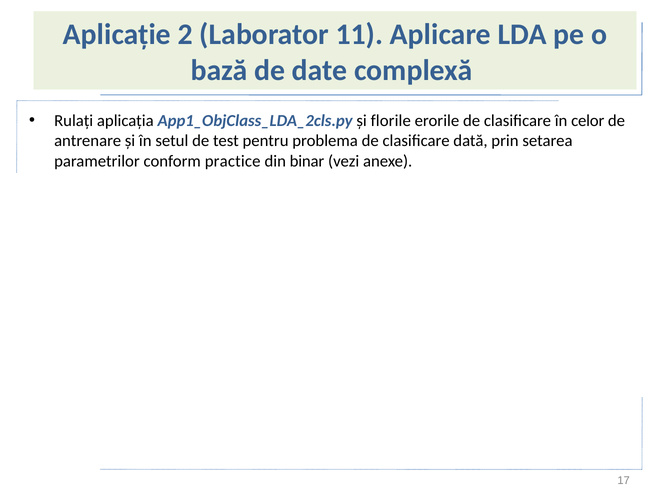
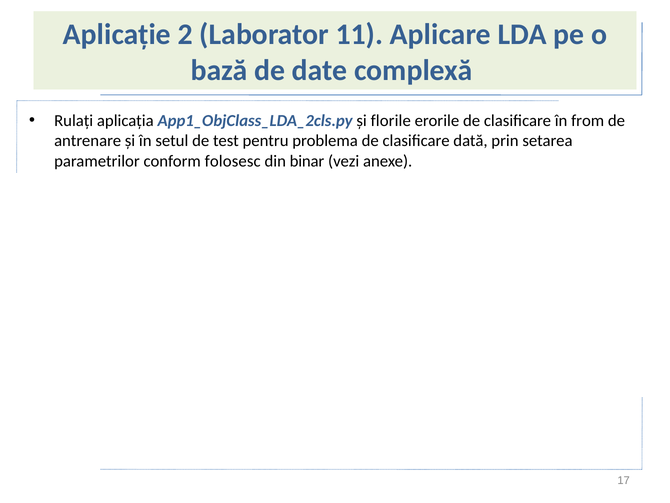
celor: celor -> from
practice: practice -> folosesc
